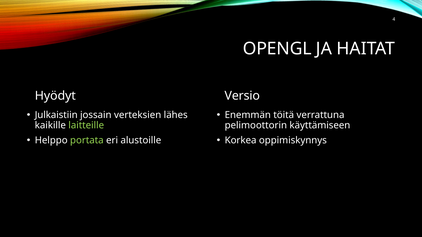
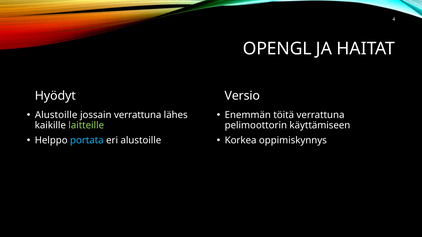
Julkaistiin at (56, 115): Julkaistiin -> Alustoille
jossain verteksien: verteksien -> verrattuna
portata colour: light green -> light blue
